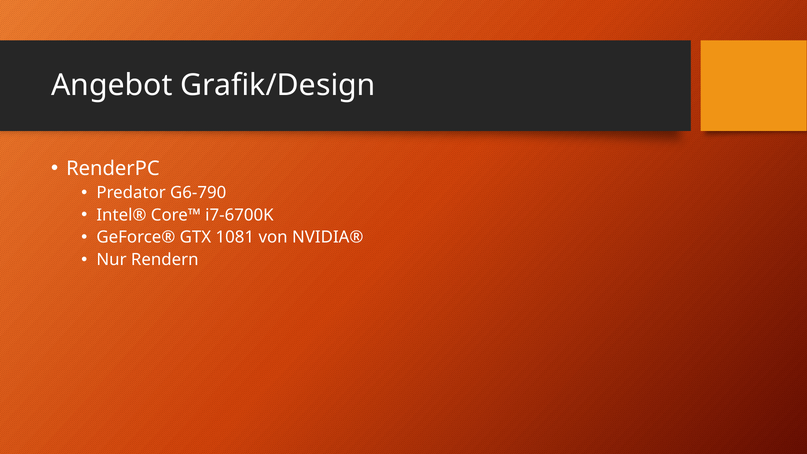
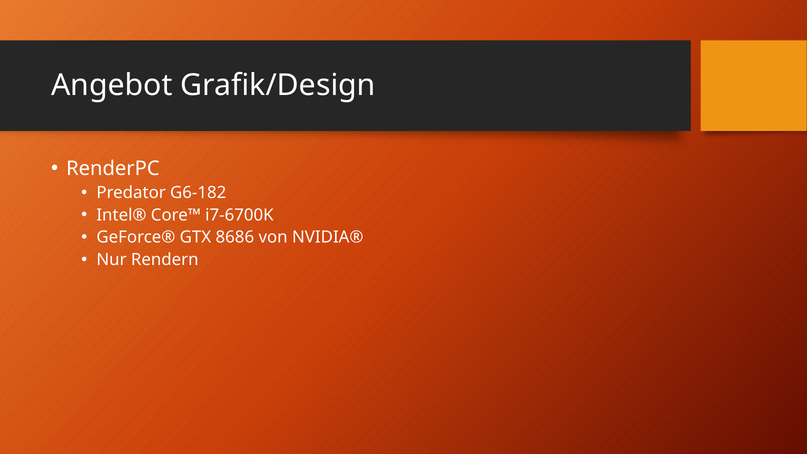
G6-790: G6-790 -> G6-182
1081: 1081 -> 8686
